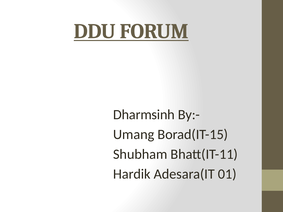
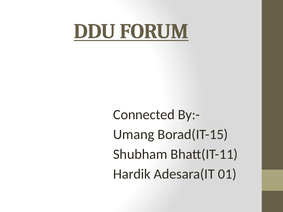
Dharmsinh: Dharmsinh -> Connected
